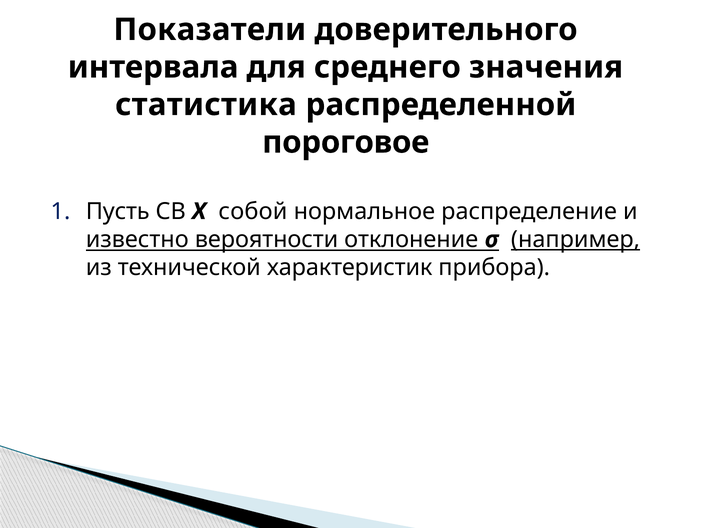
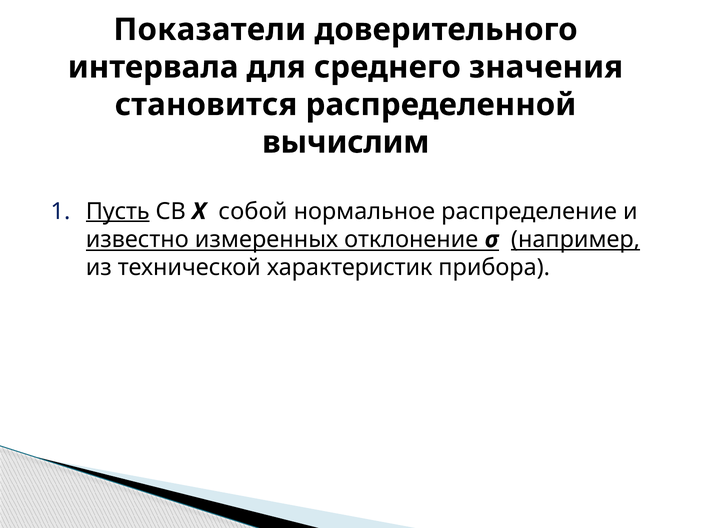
статистика: статистика -> становится
пороговое: пороговое -> вычислим
Пусть underline: none -> present
вероятности: вероятности -> измеренных
